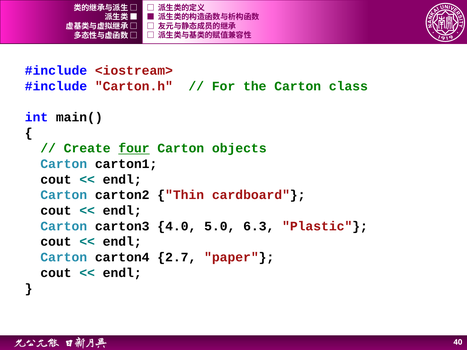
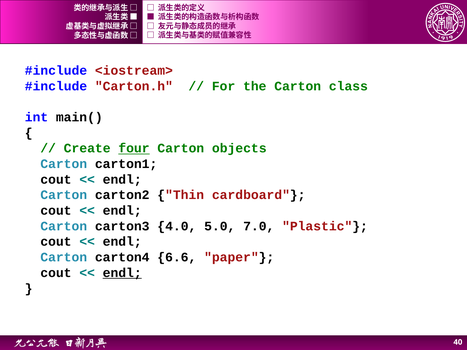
6.3: 6.3 -> 7.0
2.7: 2.7 -> 6.6
endl at (122, 273) underline: none -> present
